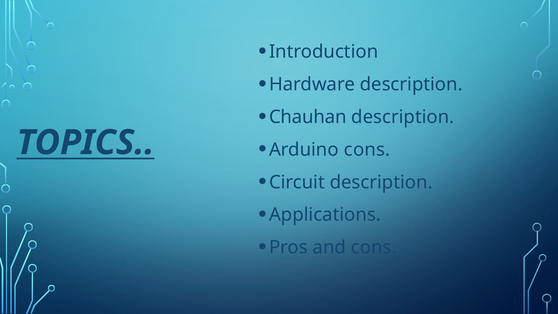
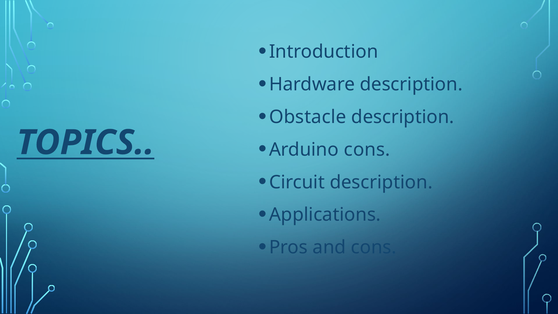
Chauhan: Chauhan -> Obstacle
